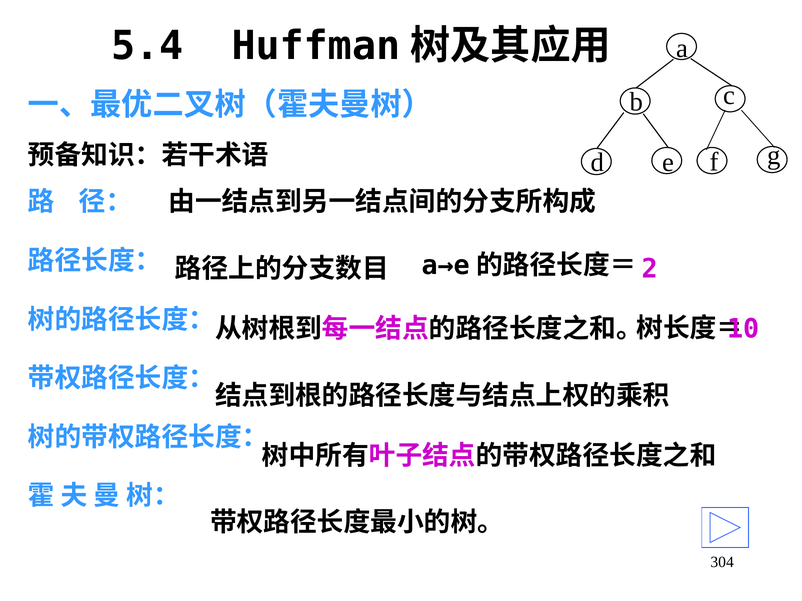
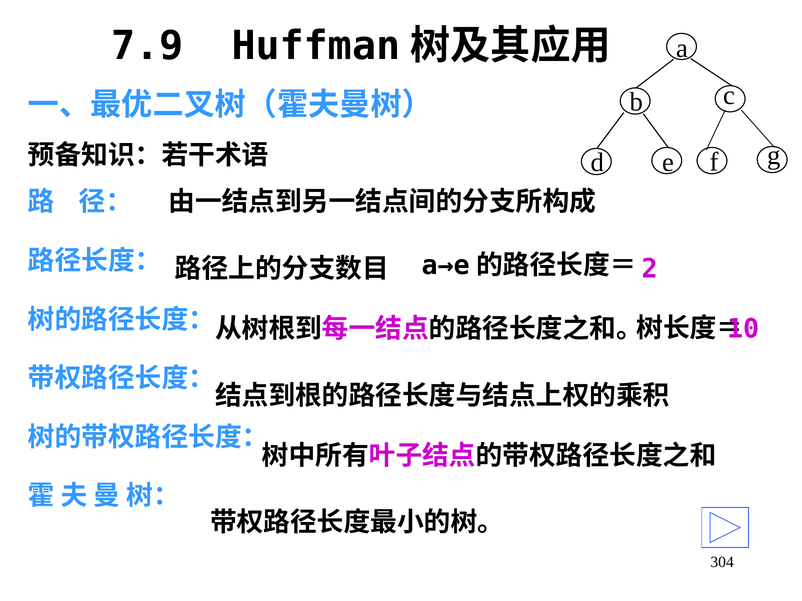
5.4: 5.4 -> 7.9
